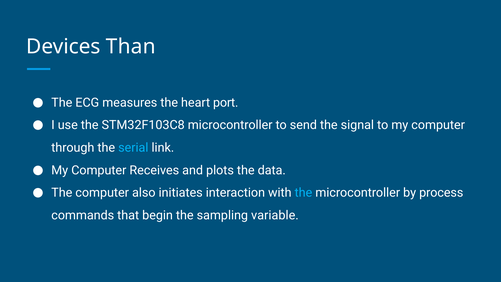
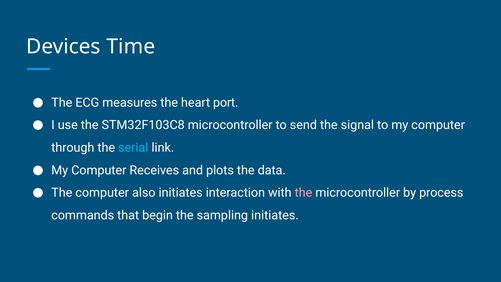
Than: Than -> Time
the at (303, 193) colour: light blue -> pink
sampling variable: variable -> initiates
